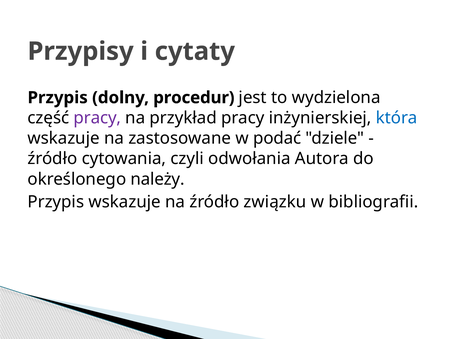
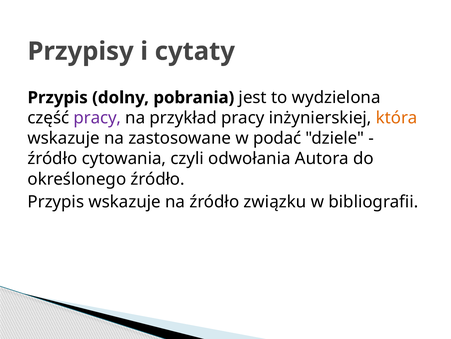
procedur: procedur -> pobrania
która colour: blue -> orange
określonego należy: należy -> źródło
